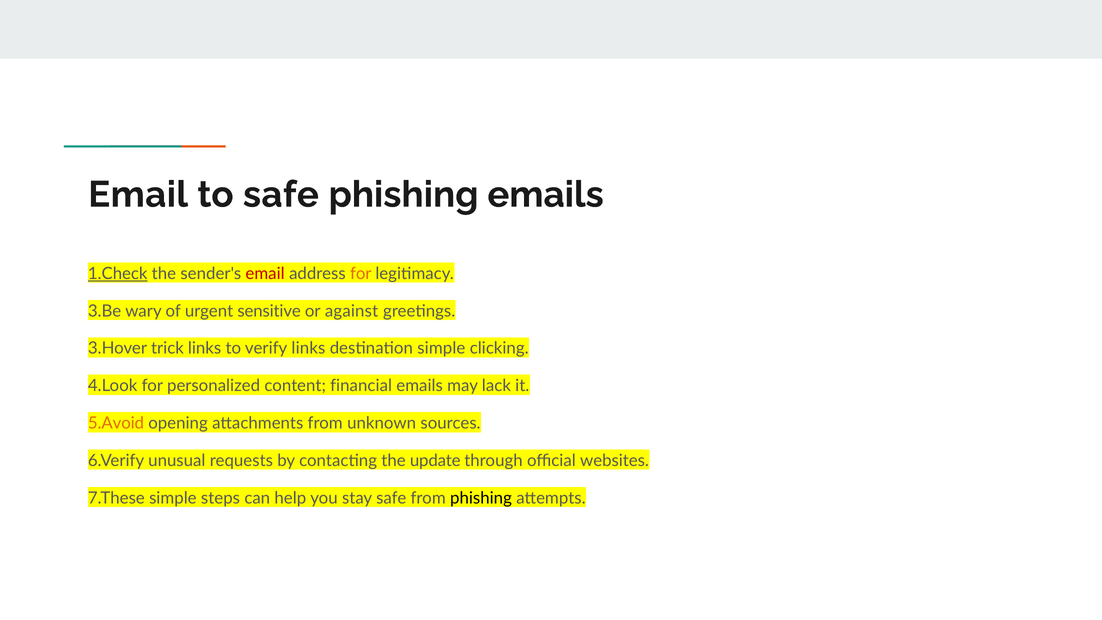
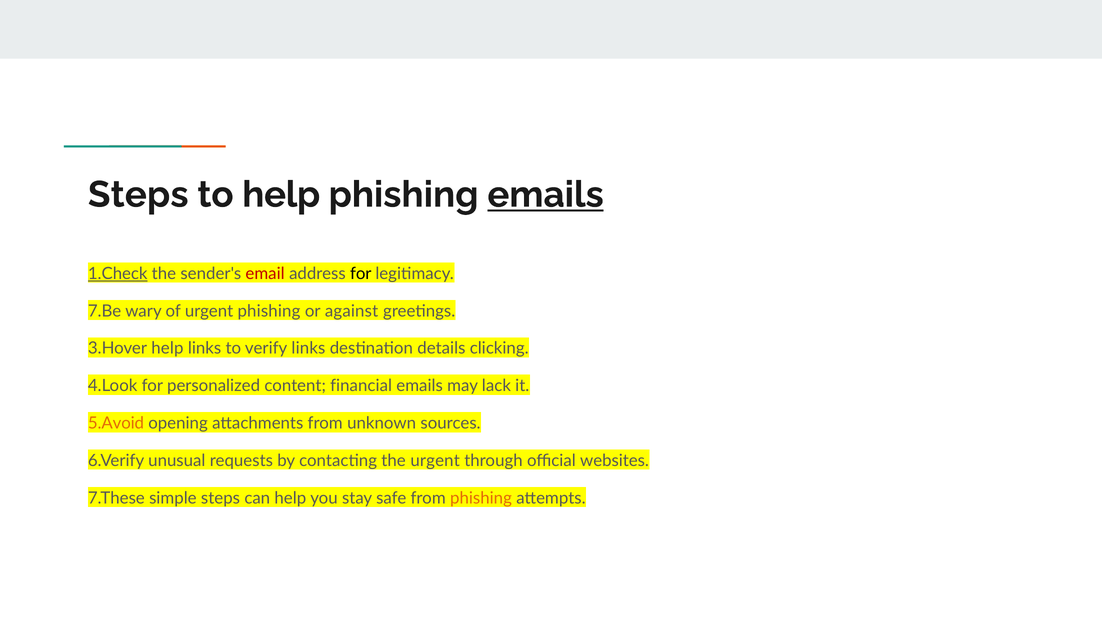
Email at (138, 195): Email -> Steps
to safe: safe -> help
emails at (546, 195) underline: none -> present
for at (361, 274) colour: orange -> black
3.Be: 3.Be -> 7.Be
urgent sensitive: sensitive -> phishing
3.Hover trick: trick -> help
destination simple: simple -> details
the update: update -> urgent
phishing at (481, 498) colour: black -> orange
